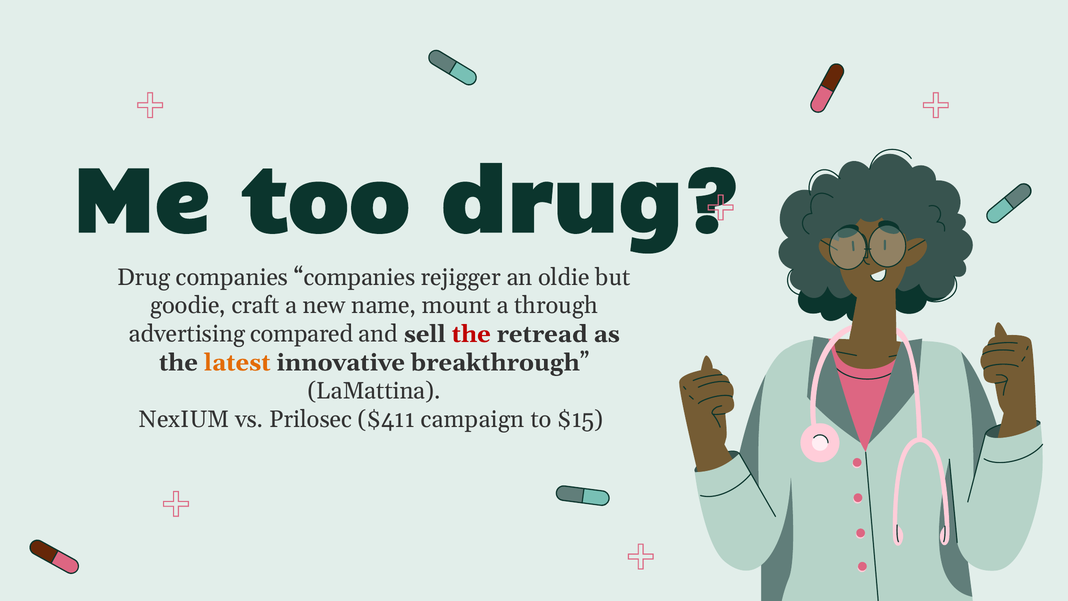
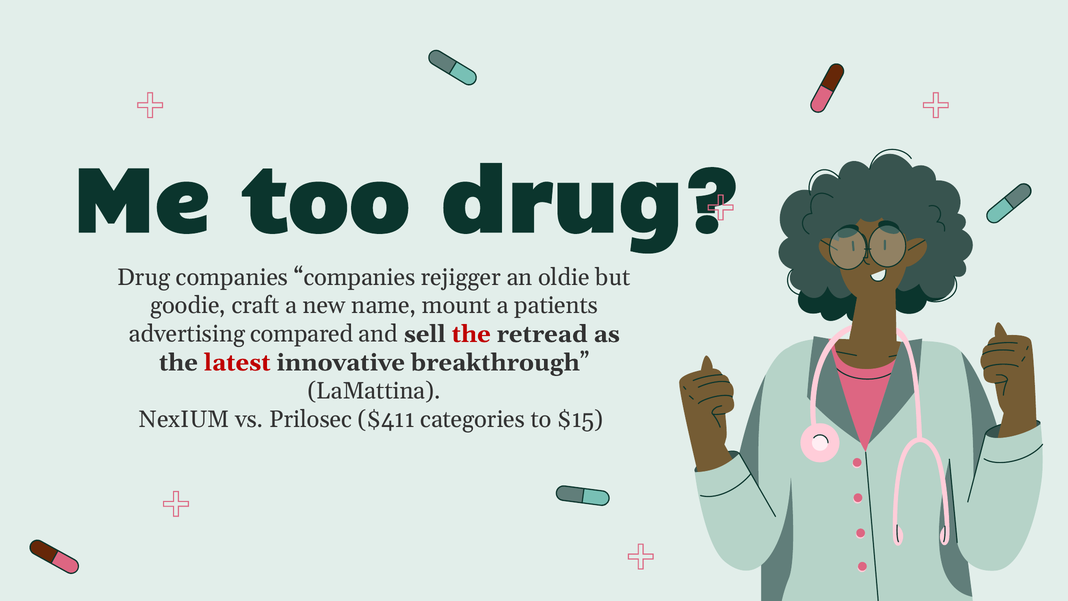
through: through -> patients
latest colour: orange -> red
campaign: campaign -> categories
